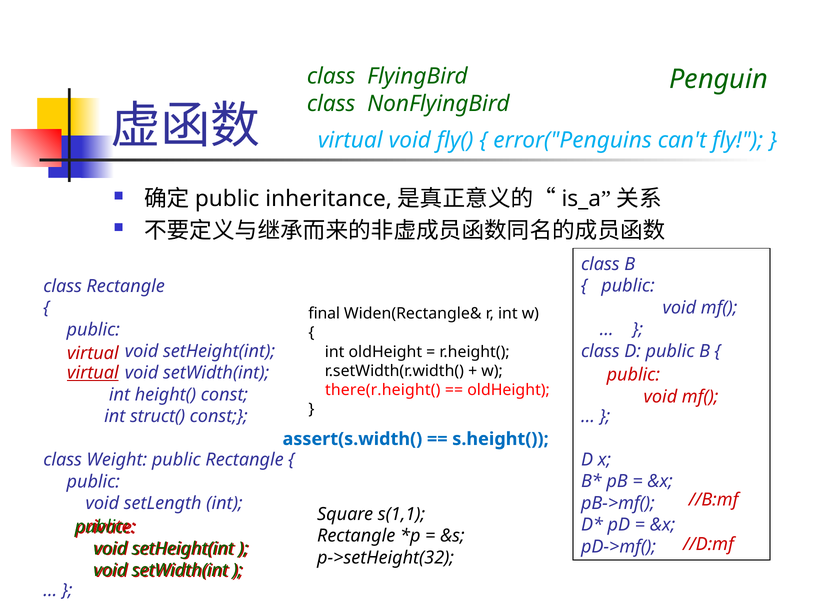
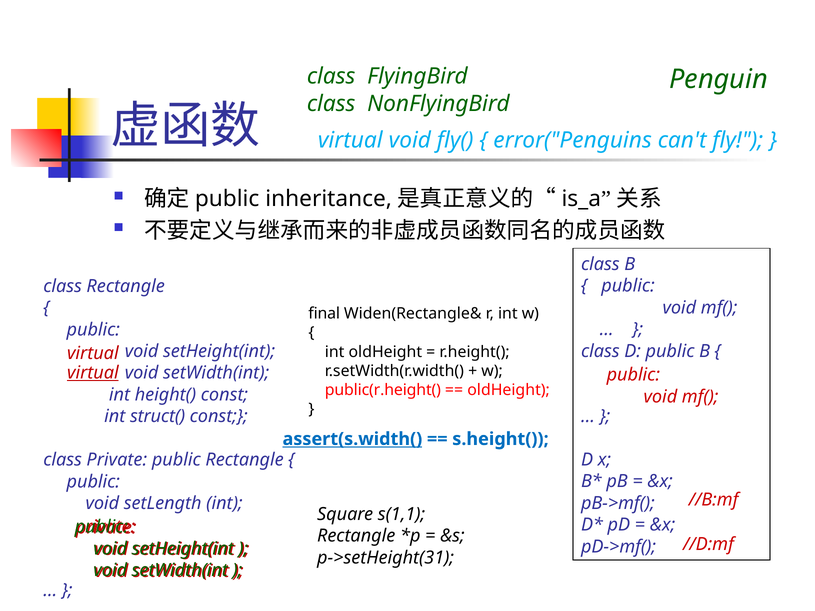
there(r.height(: there(r.height( -> public(r.height(
assert(s.width( underline: none -> present
class Weight: Weight -> Private
p->setHeight(32: p->setHeight(32 -> p->setHeight(31
